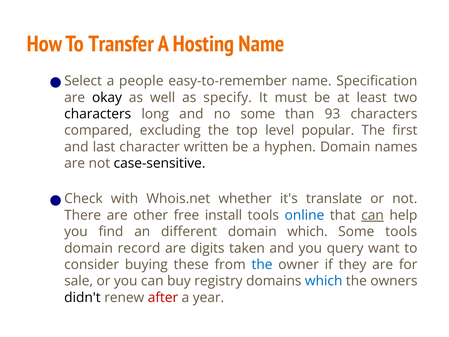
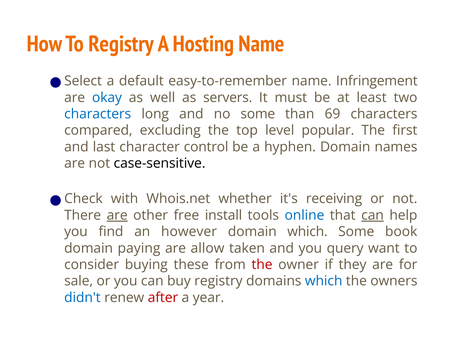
To Transfer: Transfer -> Registry
people: people -> default
Specification: Specification -> Infringement
okay colour: black -> blue
specify: specify -> servers
characters at (98, 114) colour: black -> blue
93: 93 -> 69
written: written -> control
translate: translate -> receiving
are at (117, 215) underline: none -> present
different: different -> however
Some tools: tools -> book
record: record -> paying
digits: digits -> allow
the at (262, 264) colour: blue -> red
didn't colour: black -> blue
